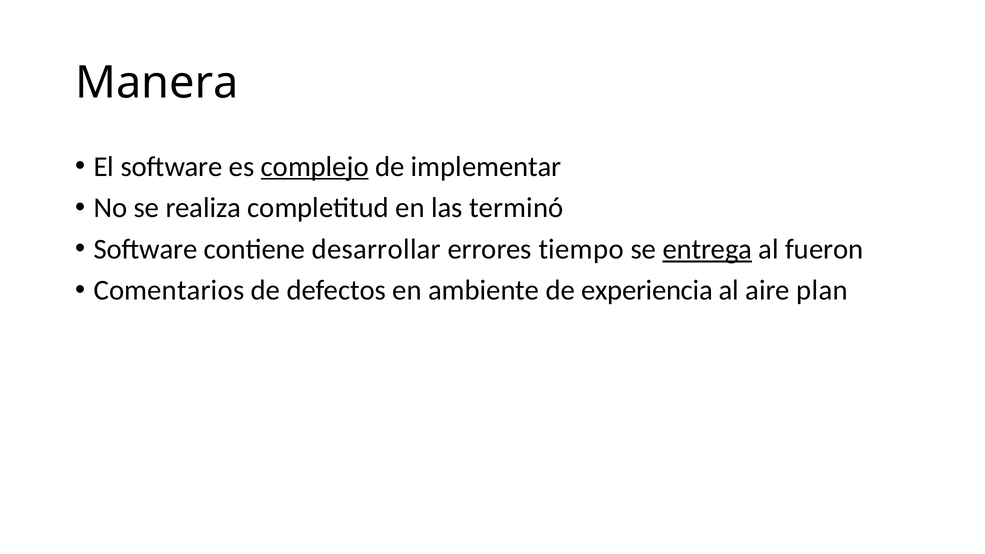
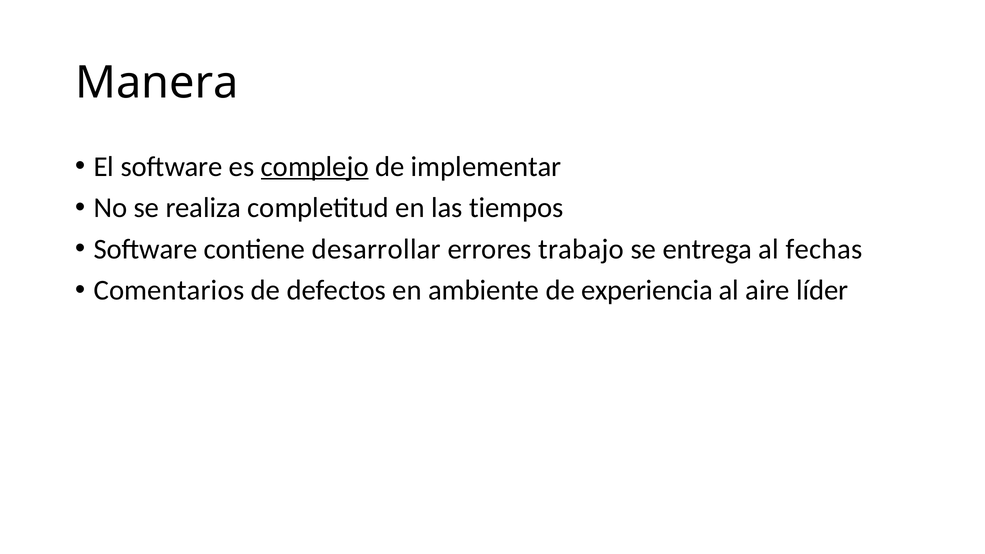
terminó: terminó -> tiempos
tiempo: tiempo -> trabajo
entrega underline: present -> none
fueron: fueron -> fechas
plan: plan -> líder
